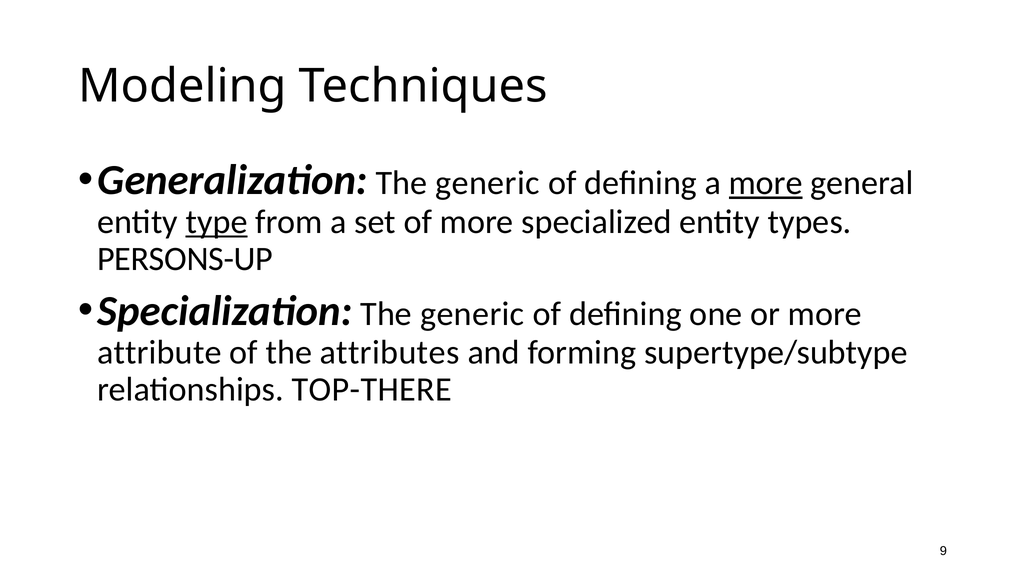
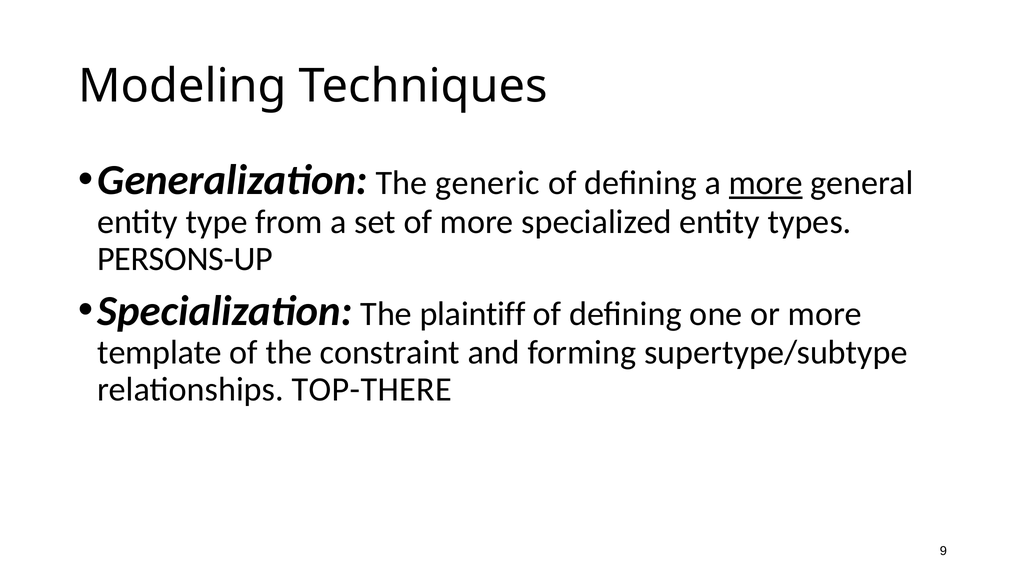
type underline: present -> none
Specialization The generic: generic -> plaintiff
attribute: attribute -> template
attributes: attributes -> constraint
